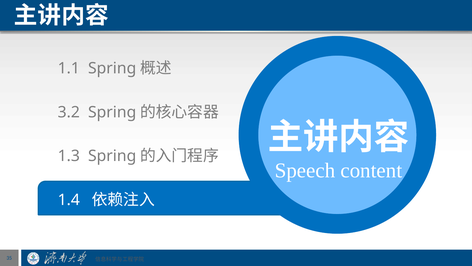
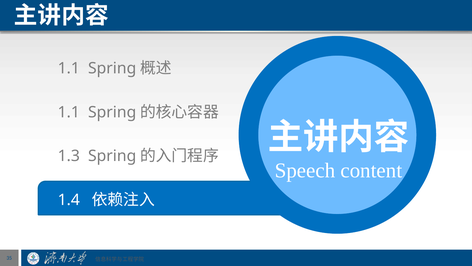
3.2 at (69, 112): 3.2 -> 1.1
